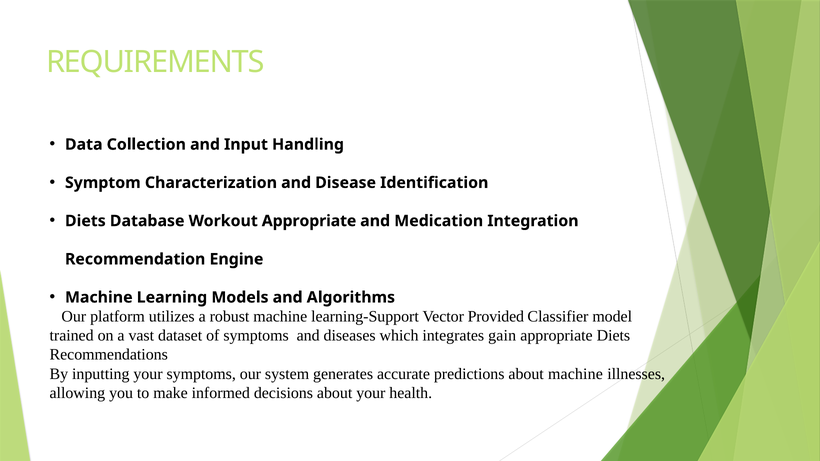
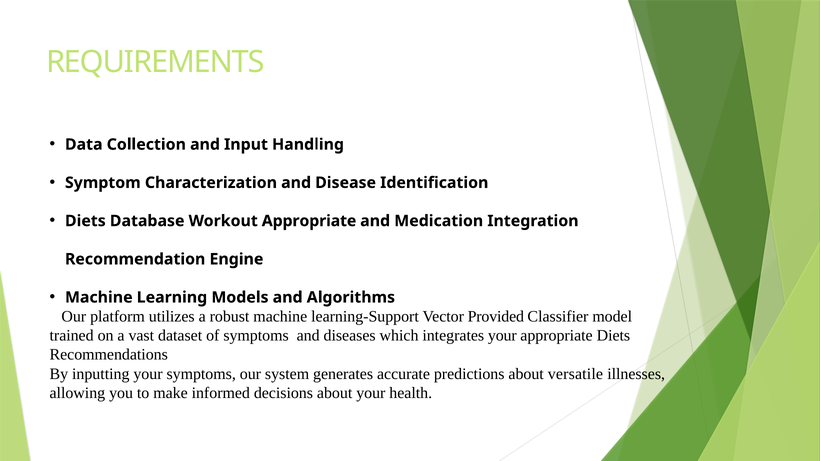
integrates gain: gain -> your
about machine: machine -> versatile
